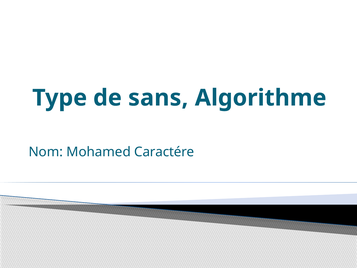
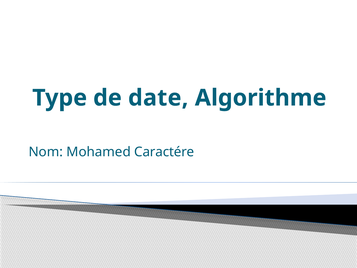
sans: sans -> date
